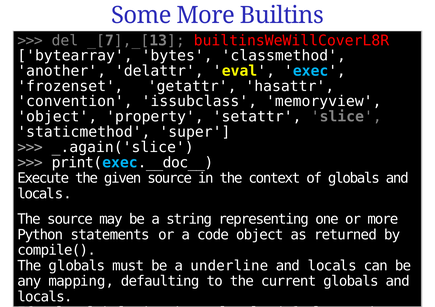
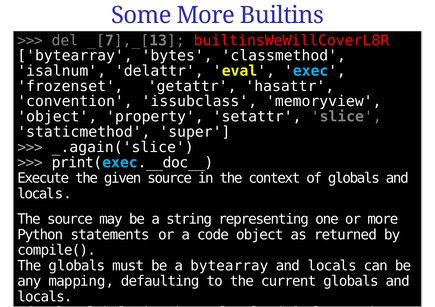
another: another -> isalnum
a underline: underline -> bytearray
